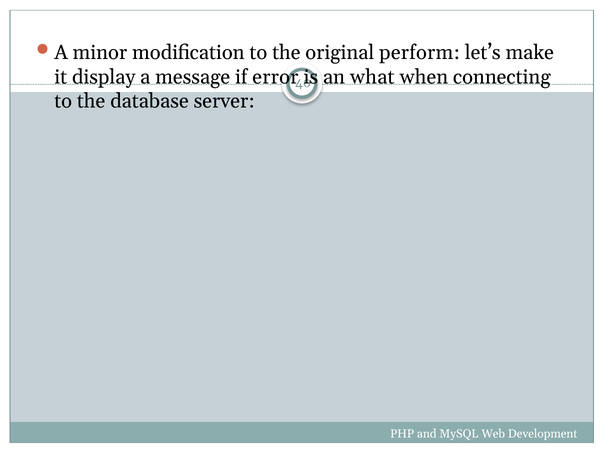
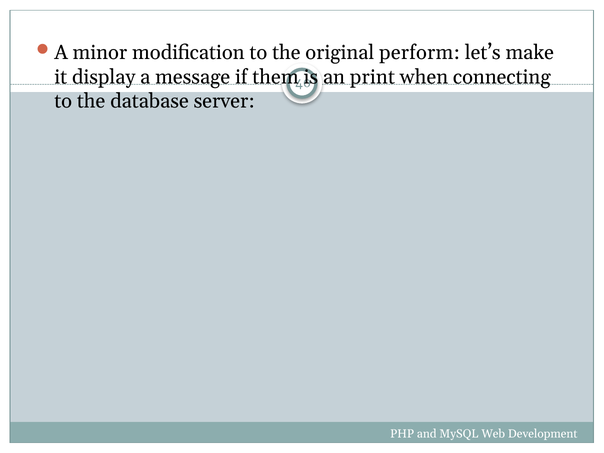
error: error -> them
what: what -> print
